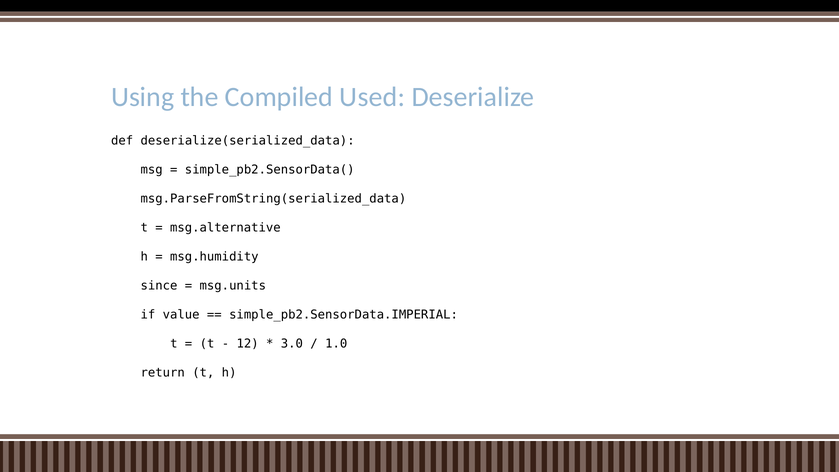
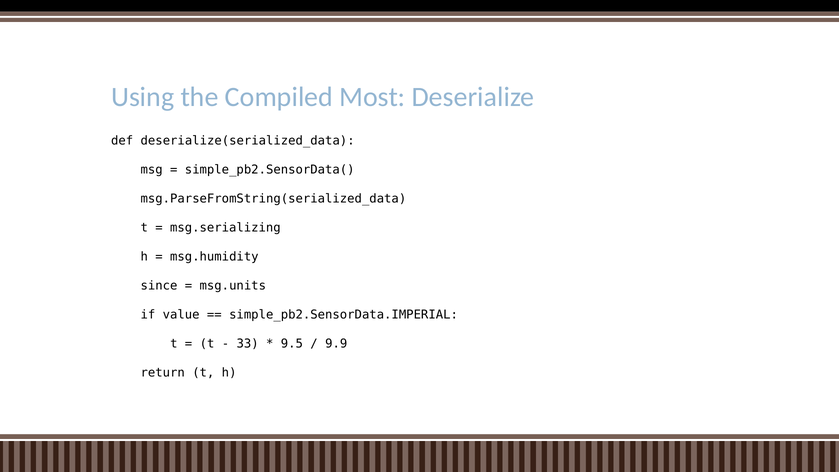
Used: Used -> Most
msg.alternative: msg.alternative -> msg.serializing
12: 12 -> 33
3.0: 3.0 -> 9.5
1.0: 1.0 -> 9.9
